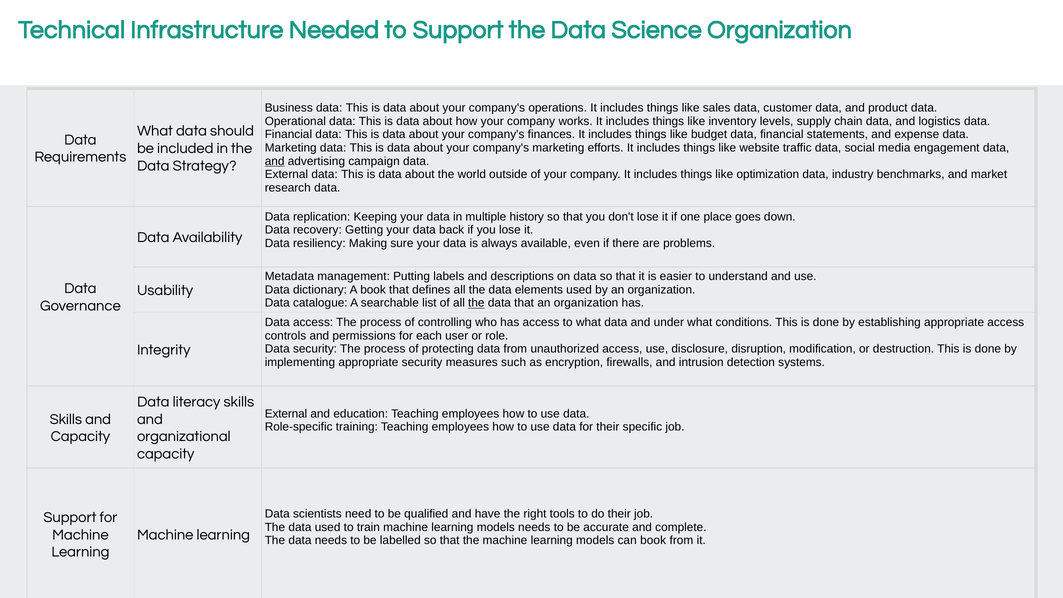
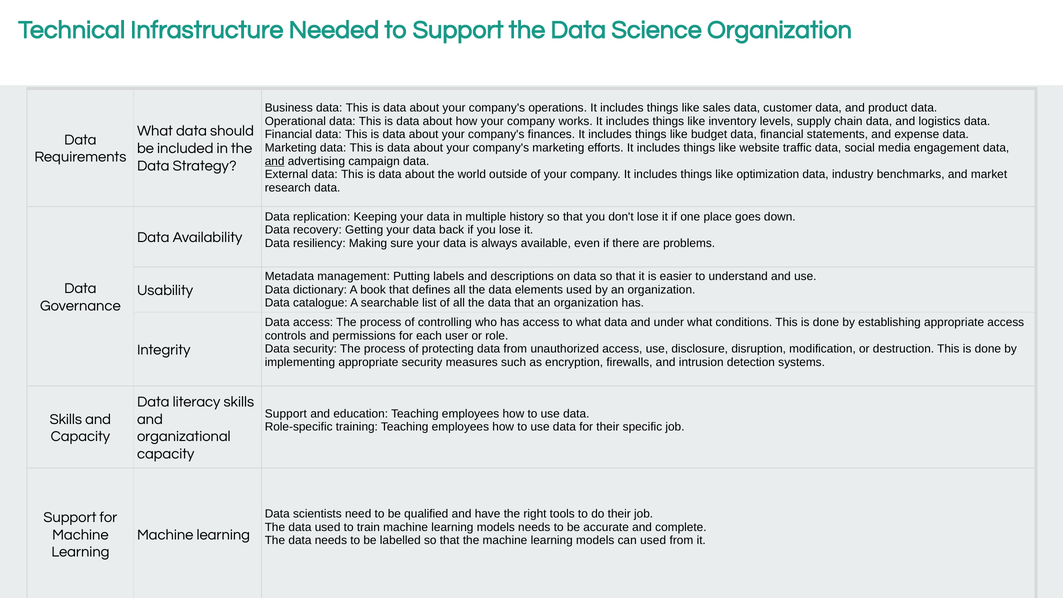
the at (476, 303) underline: present -> none
External at (286, 414): External -> Support
can book: book -> used
